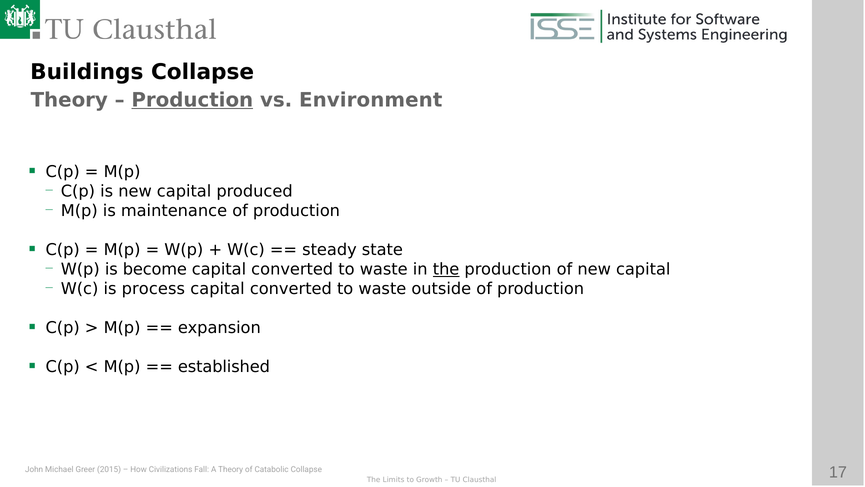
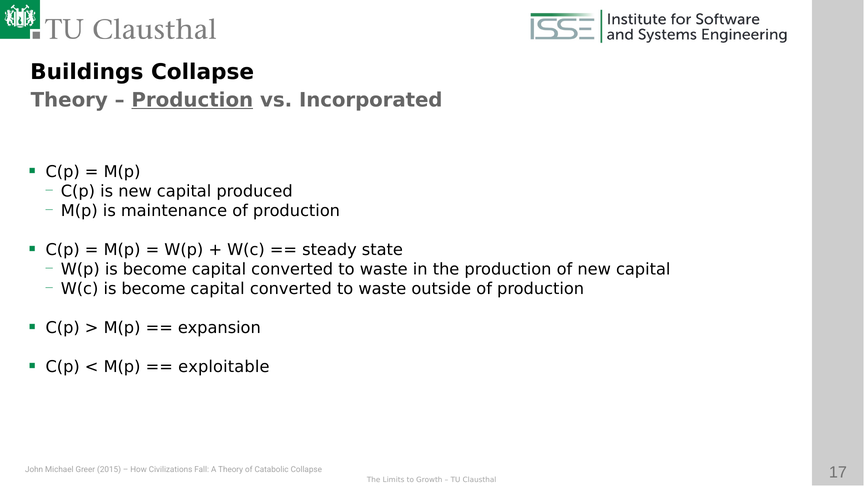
Environment: Environment -> Incorporated
the at (446, 269) underline: present -> none
W(c is process: process -> become
established: established -> exploitable
